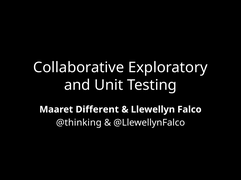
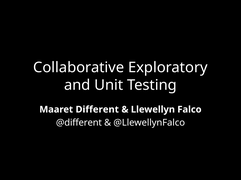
@thinking: @thinking -> @different
